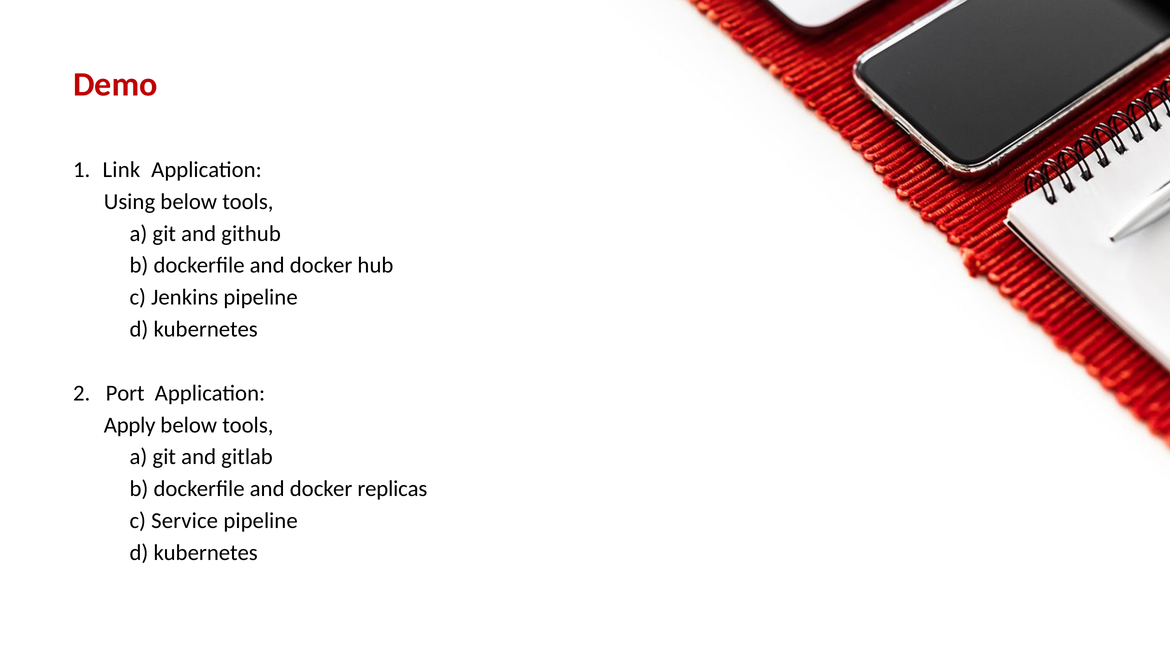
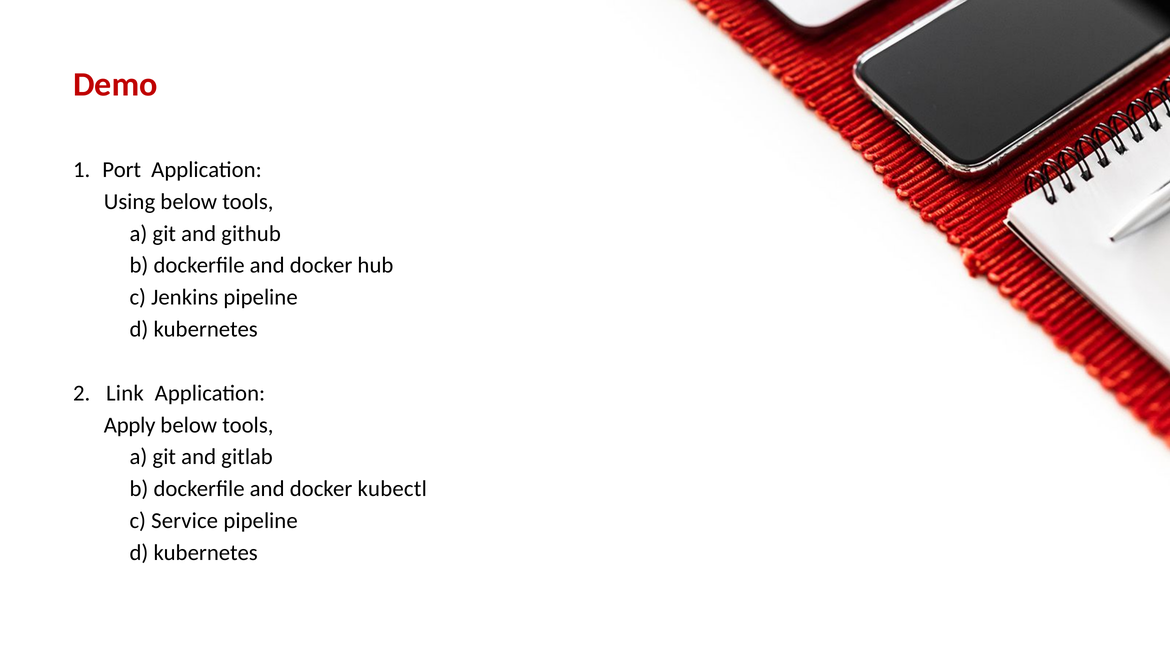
Link: Link -> Port
Port: Port -> Link
replicas: replicas -> kubectl
